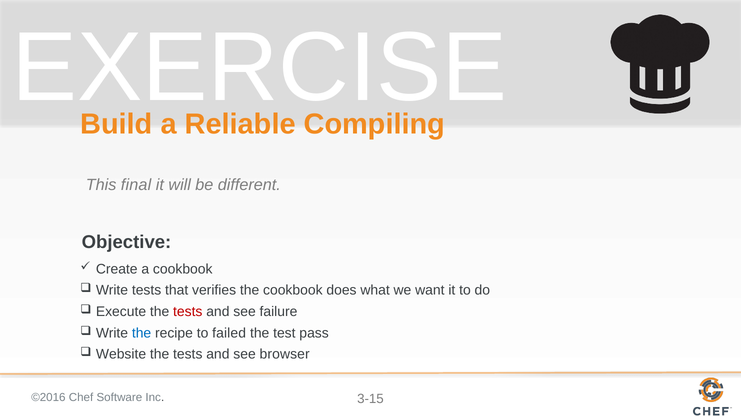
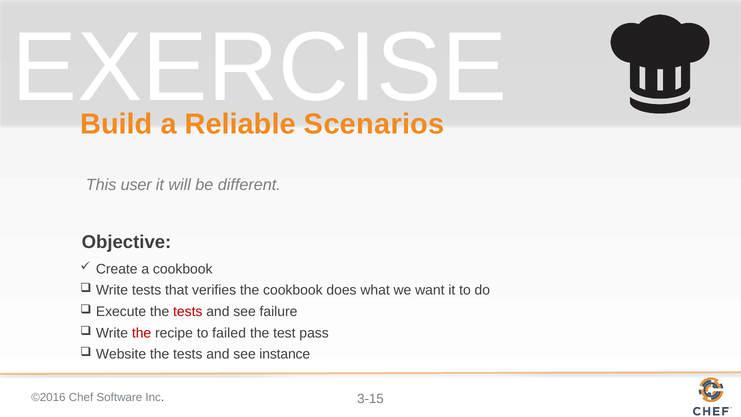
Compiling: Compiling -> Scenarios
final: final -> user
the at (142, 333) colour: blue -> red
browser: browser -> instance
